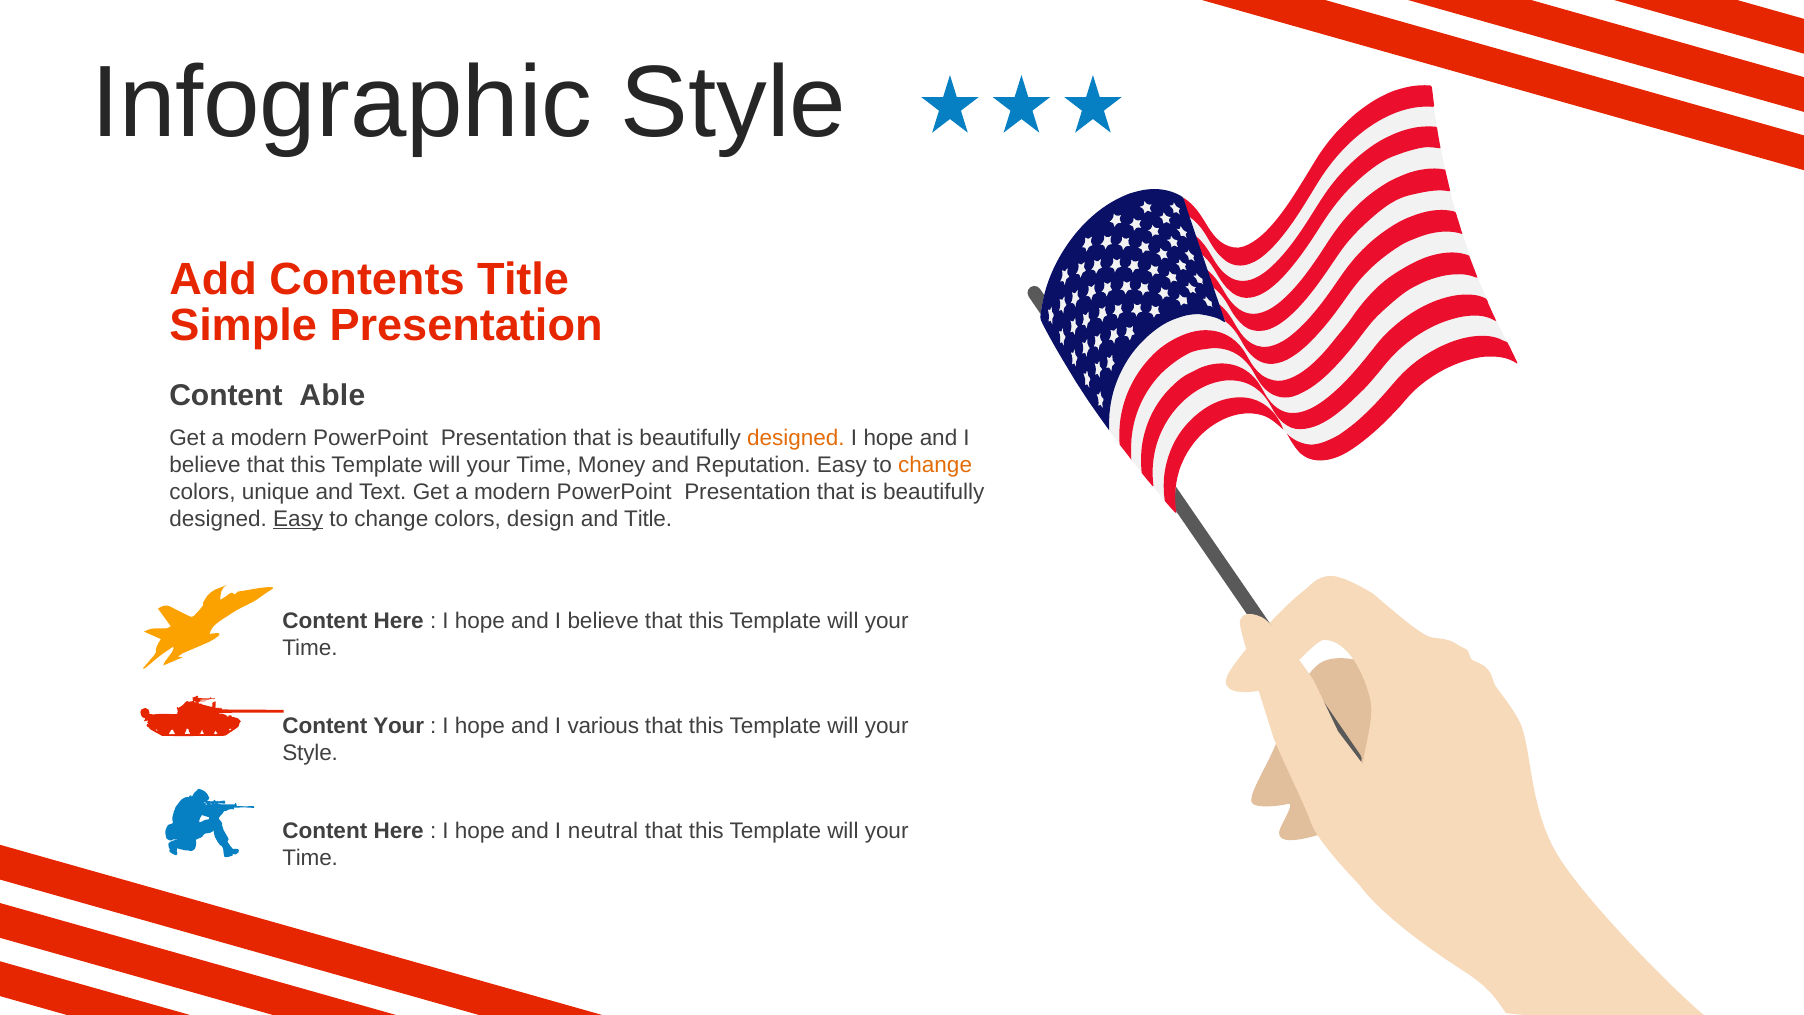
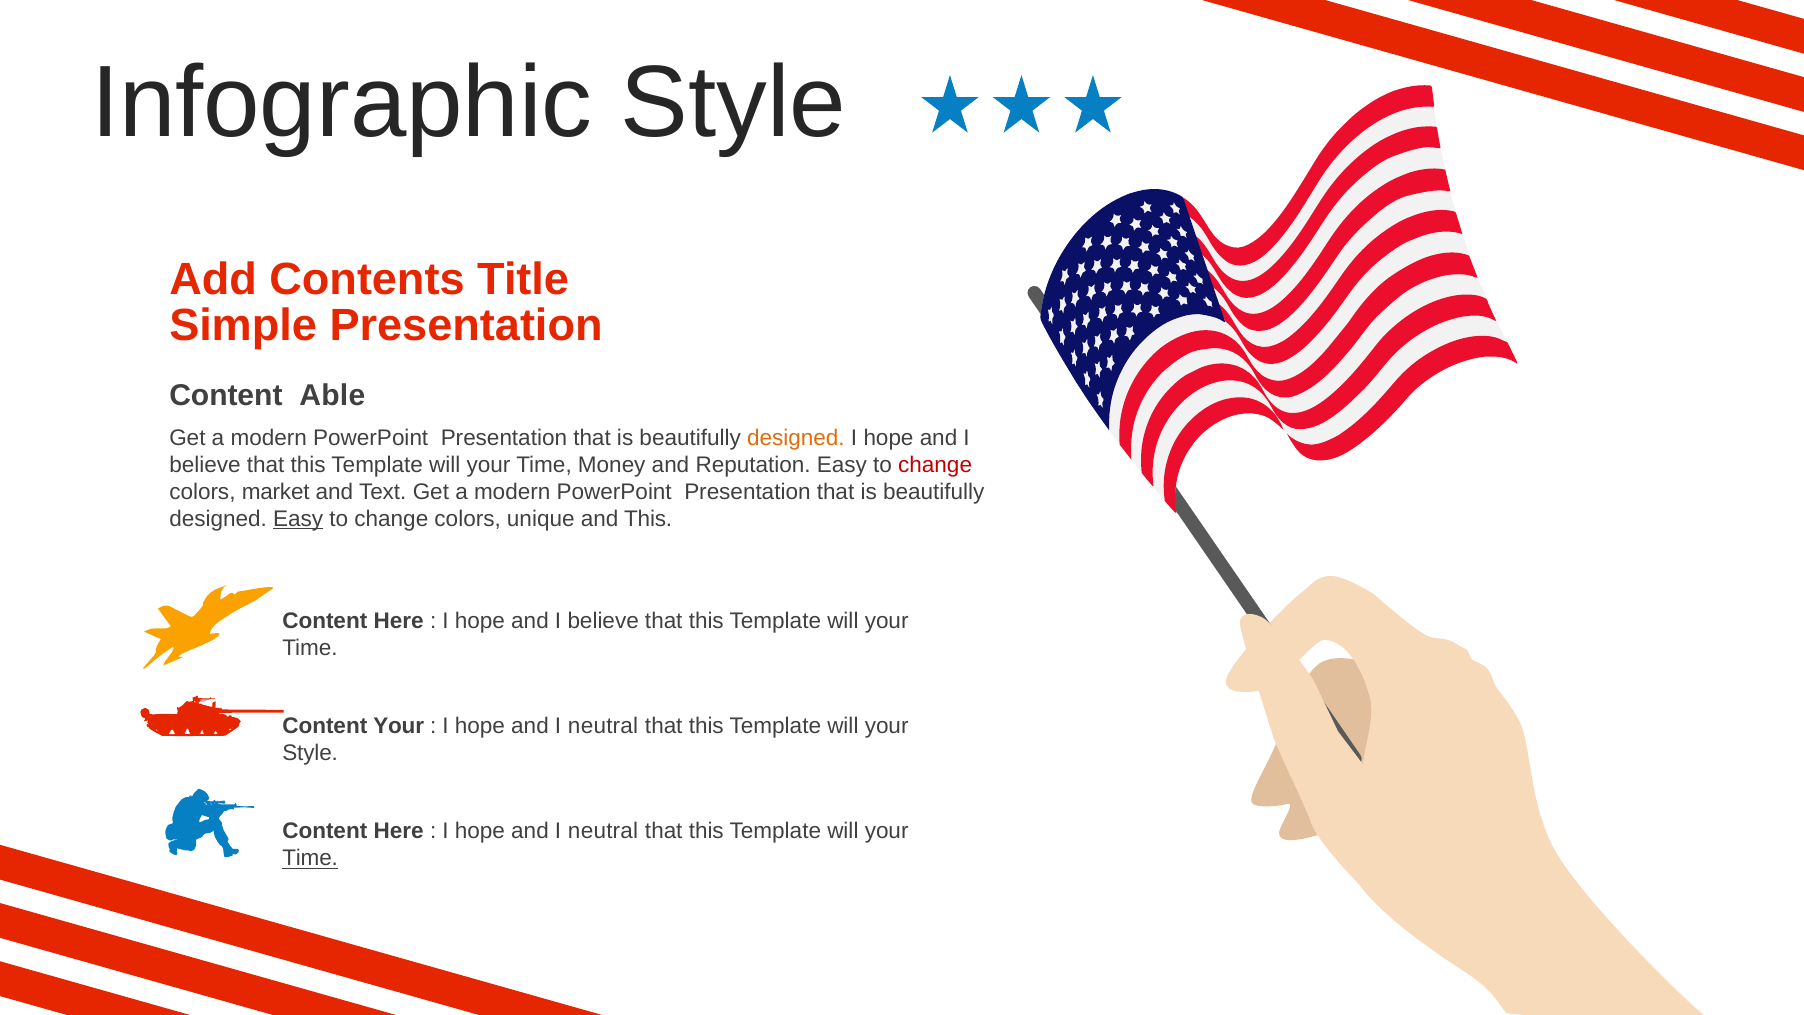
change at (935, 465) colour: orange -> red
unique: unique -> market
design: design -> unique
and Title: Title -> This
various at (603, 726): various -> neutral
Time at (310, 858) underline: none -> present
